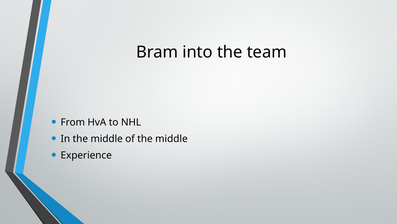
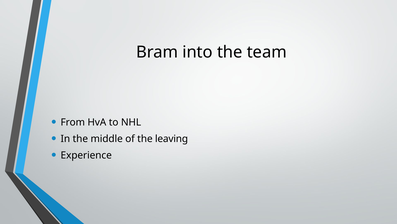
of the middle: middle -> leaving
